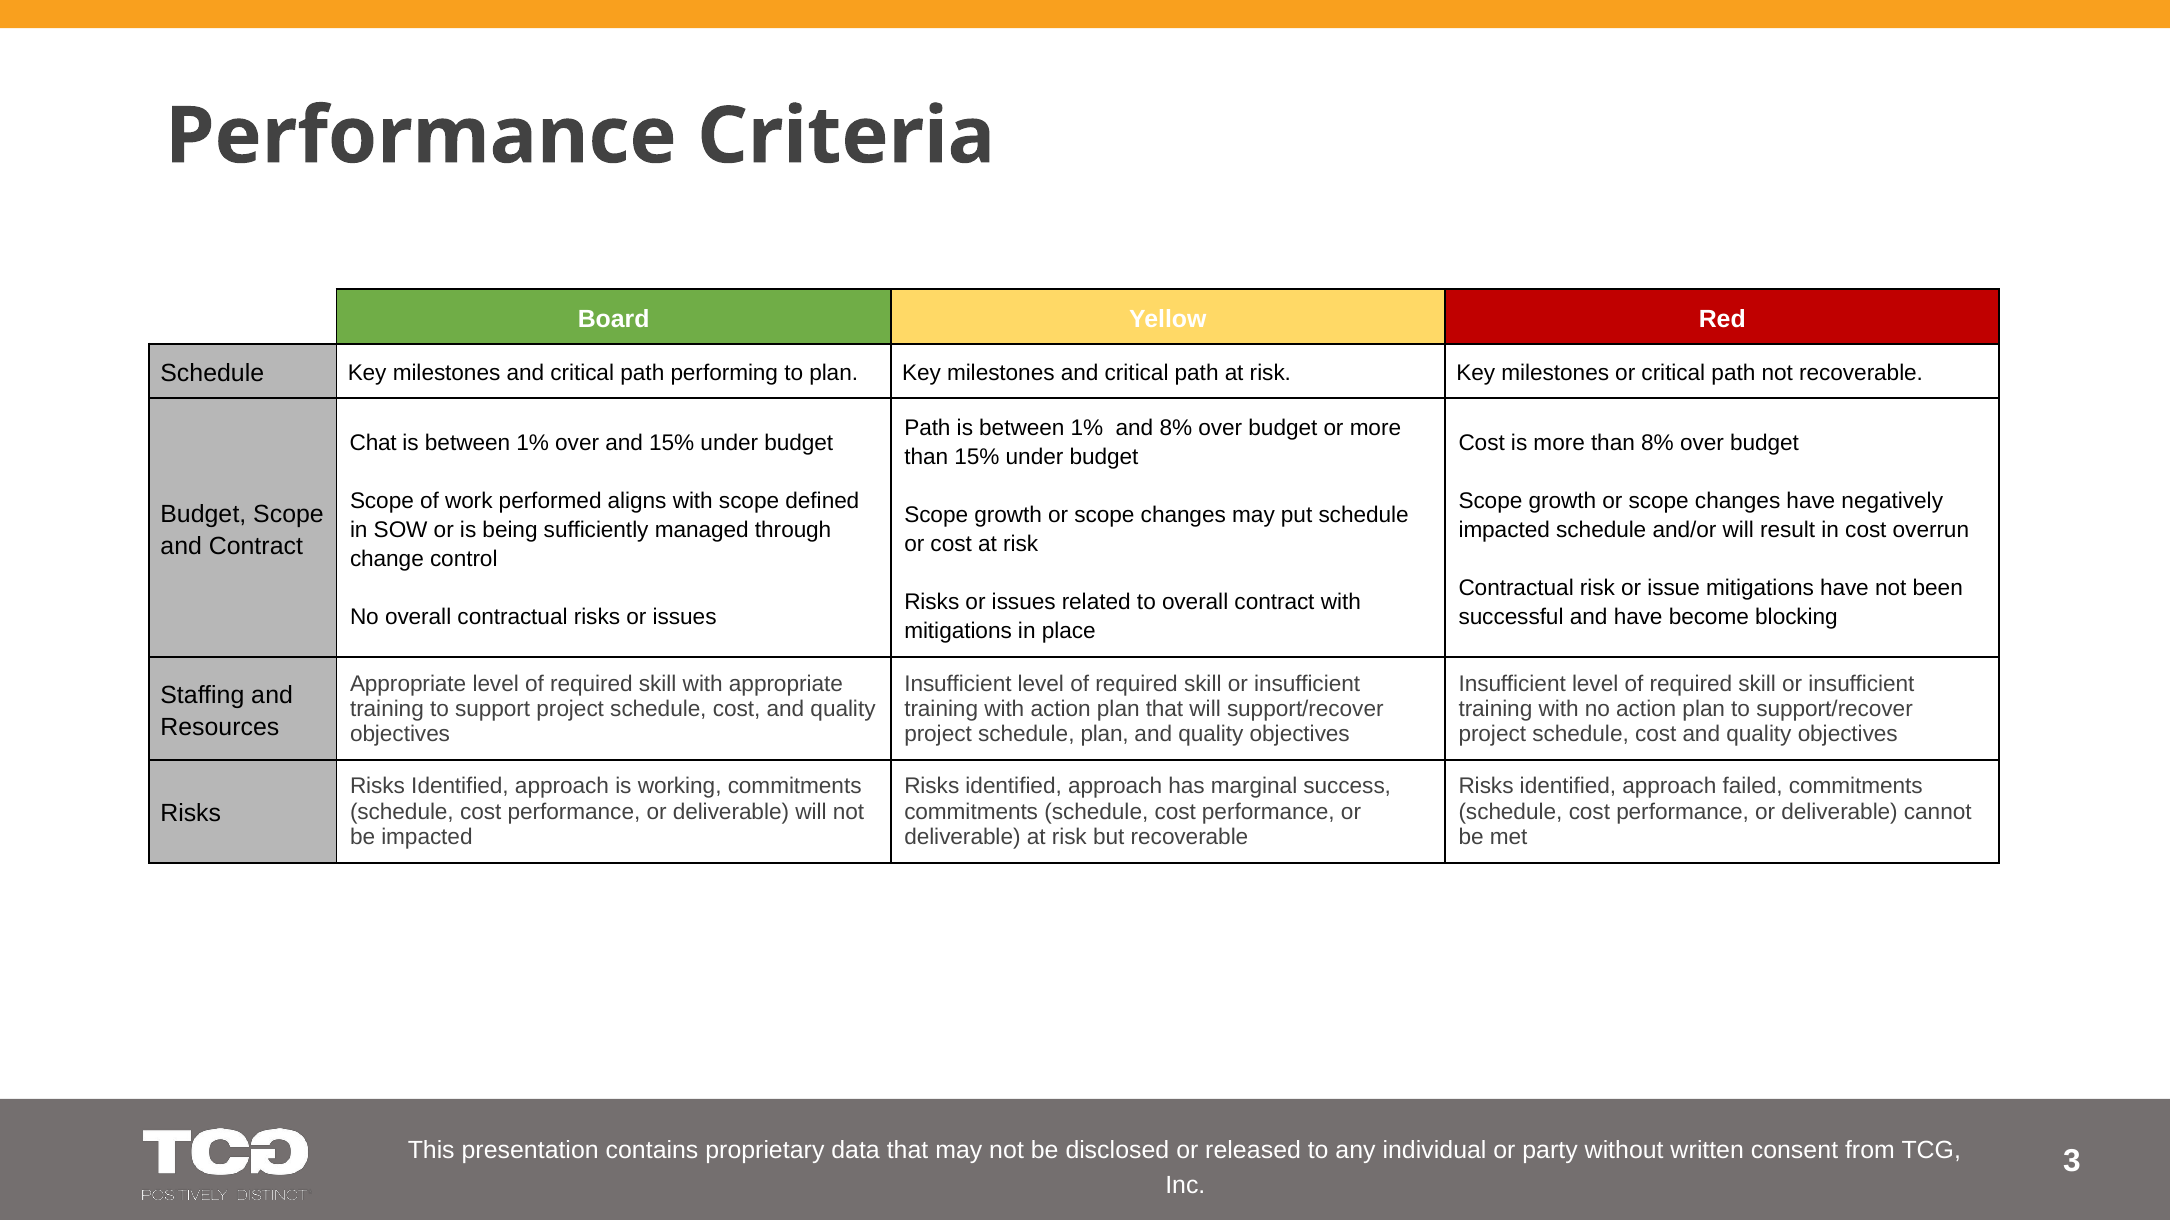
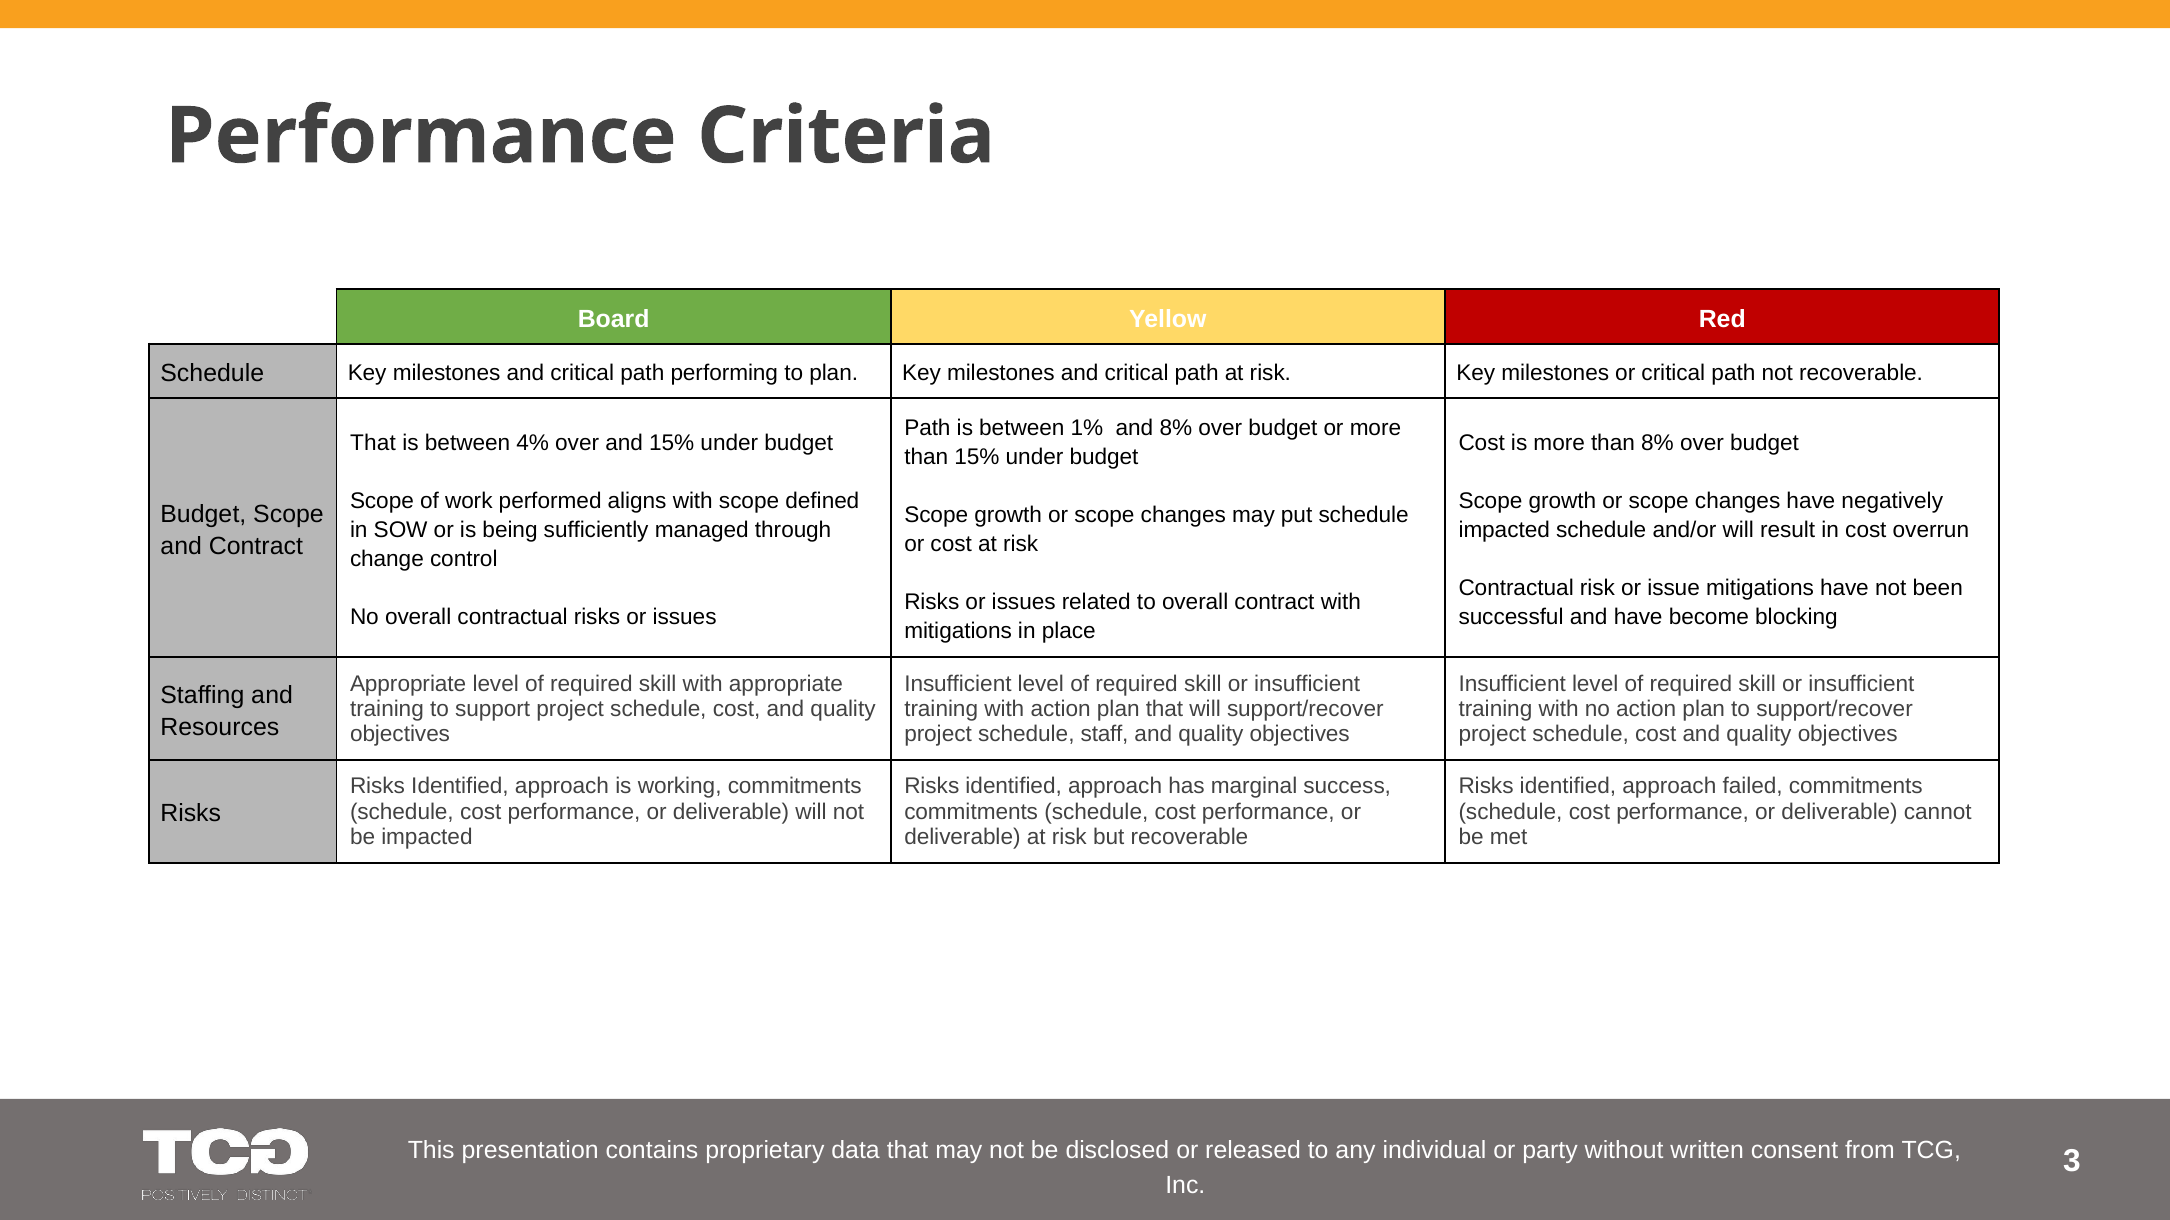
Chat at (373, 443): Chat -> That
1% at (533, 443): 1% -> 4%
schedule plan: plan -> staff
